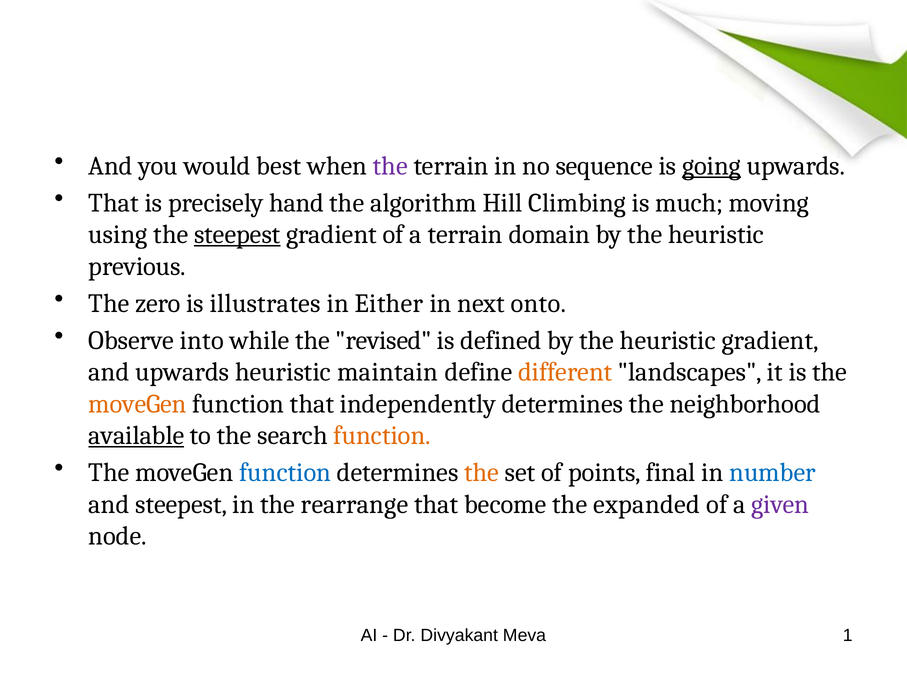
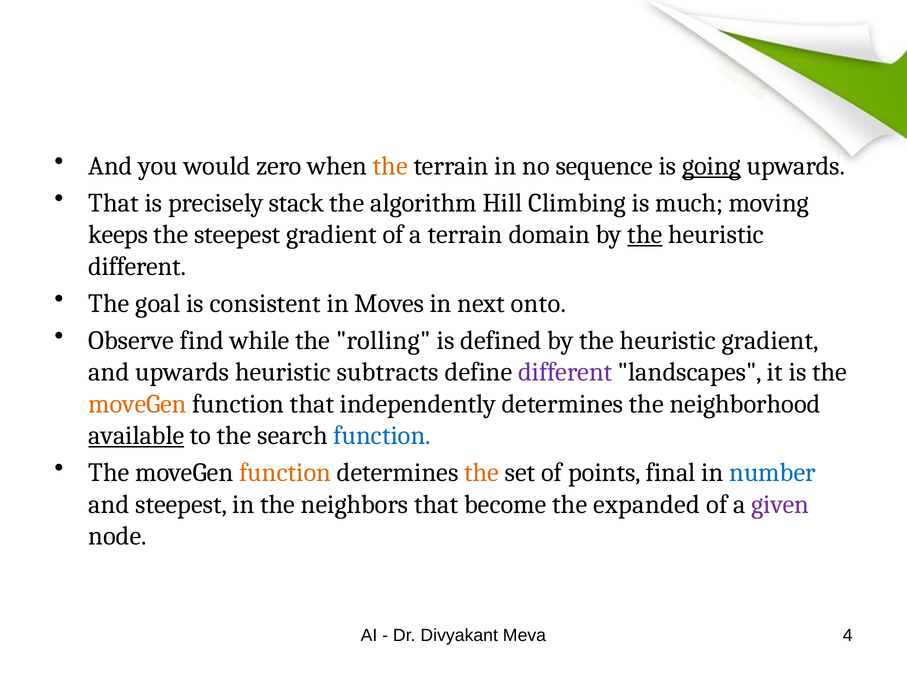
best: best -> zero
the at (390, 166) colour: purple -> orange
hand: hand -> stack
using: using -> keeps
steepest at (237, 235) underline: present -> none
the at (645, 235) underline: none -> present
previous at (137, 266): previous -> different
zero: zero -> goal
illustrates: illustrates -> consistent
Either: Either -> Moves
into: into -> find
revised: revised -> rolling
maintain: maintain -> subtracts
different at (565, 372) colour: orange -> purple
function at (382, 436) colour: orange -> blue
function at (285, 473) colour: blue -> orange
rearrange: rearrange -> neighbors
1: 1 -> 4
